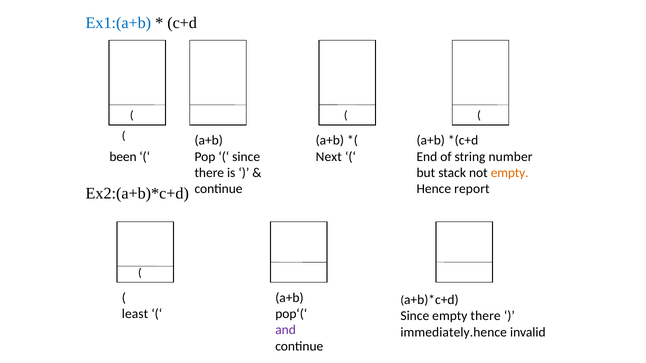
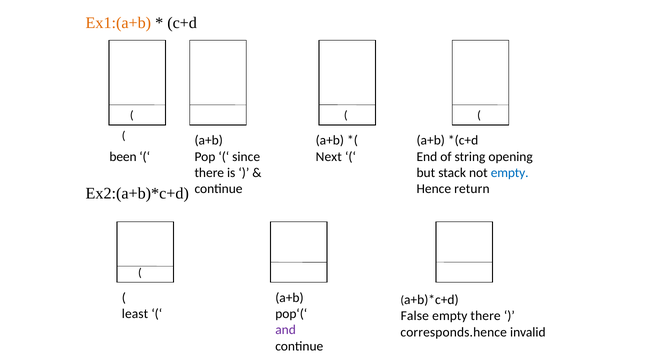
Ex1:(a+b colour: blue -> orange
number: number -> opening
empty at (510, 173) colour: orange -> blue
report: report -> return
Since at (415, 316): Since -> False
immediately.hence: immediately.hence -> corresponds.hence
